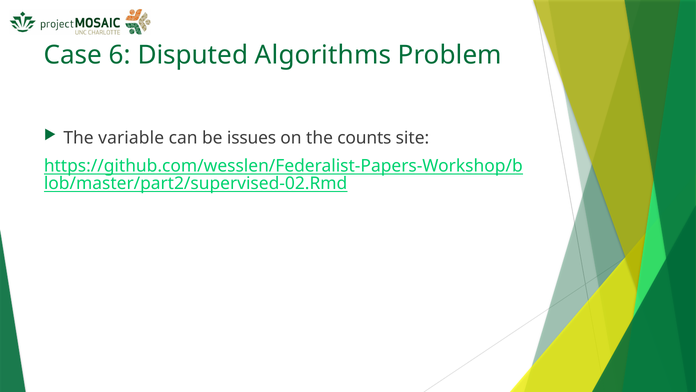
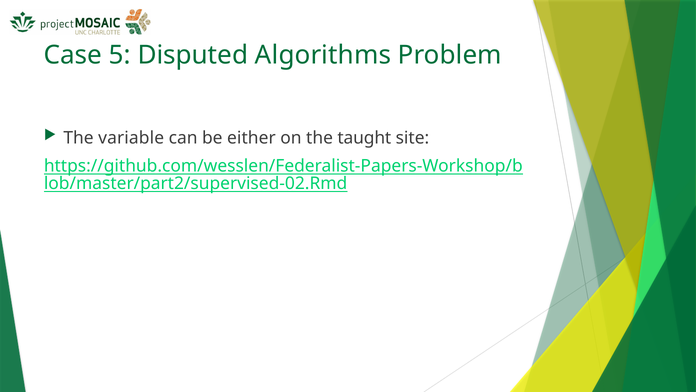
6: 6 -> 5
issues: issues -> either
counts: counts -> taught
